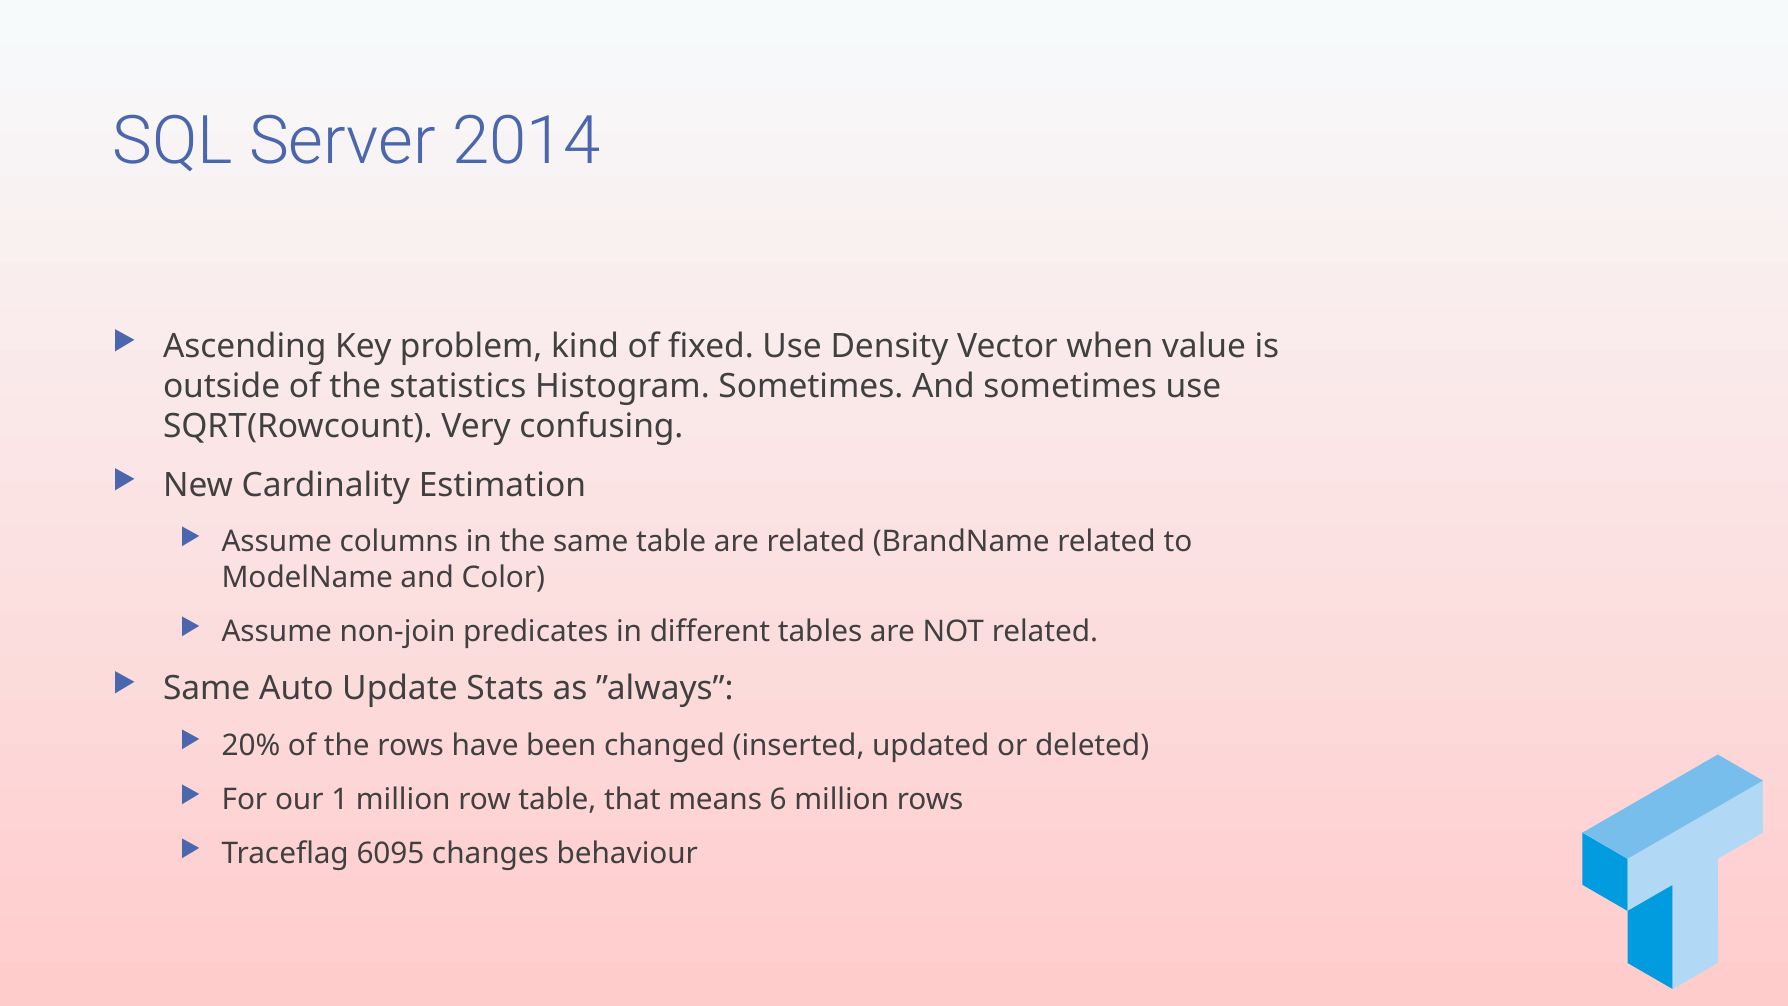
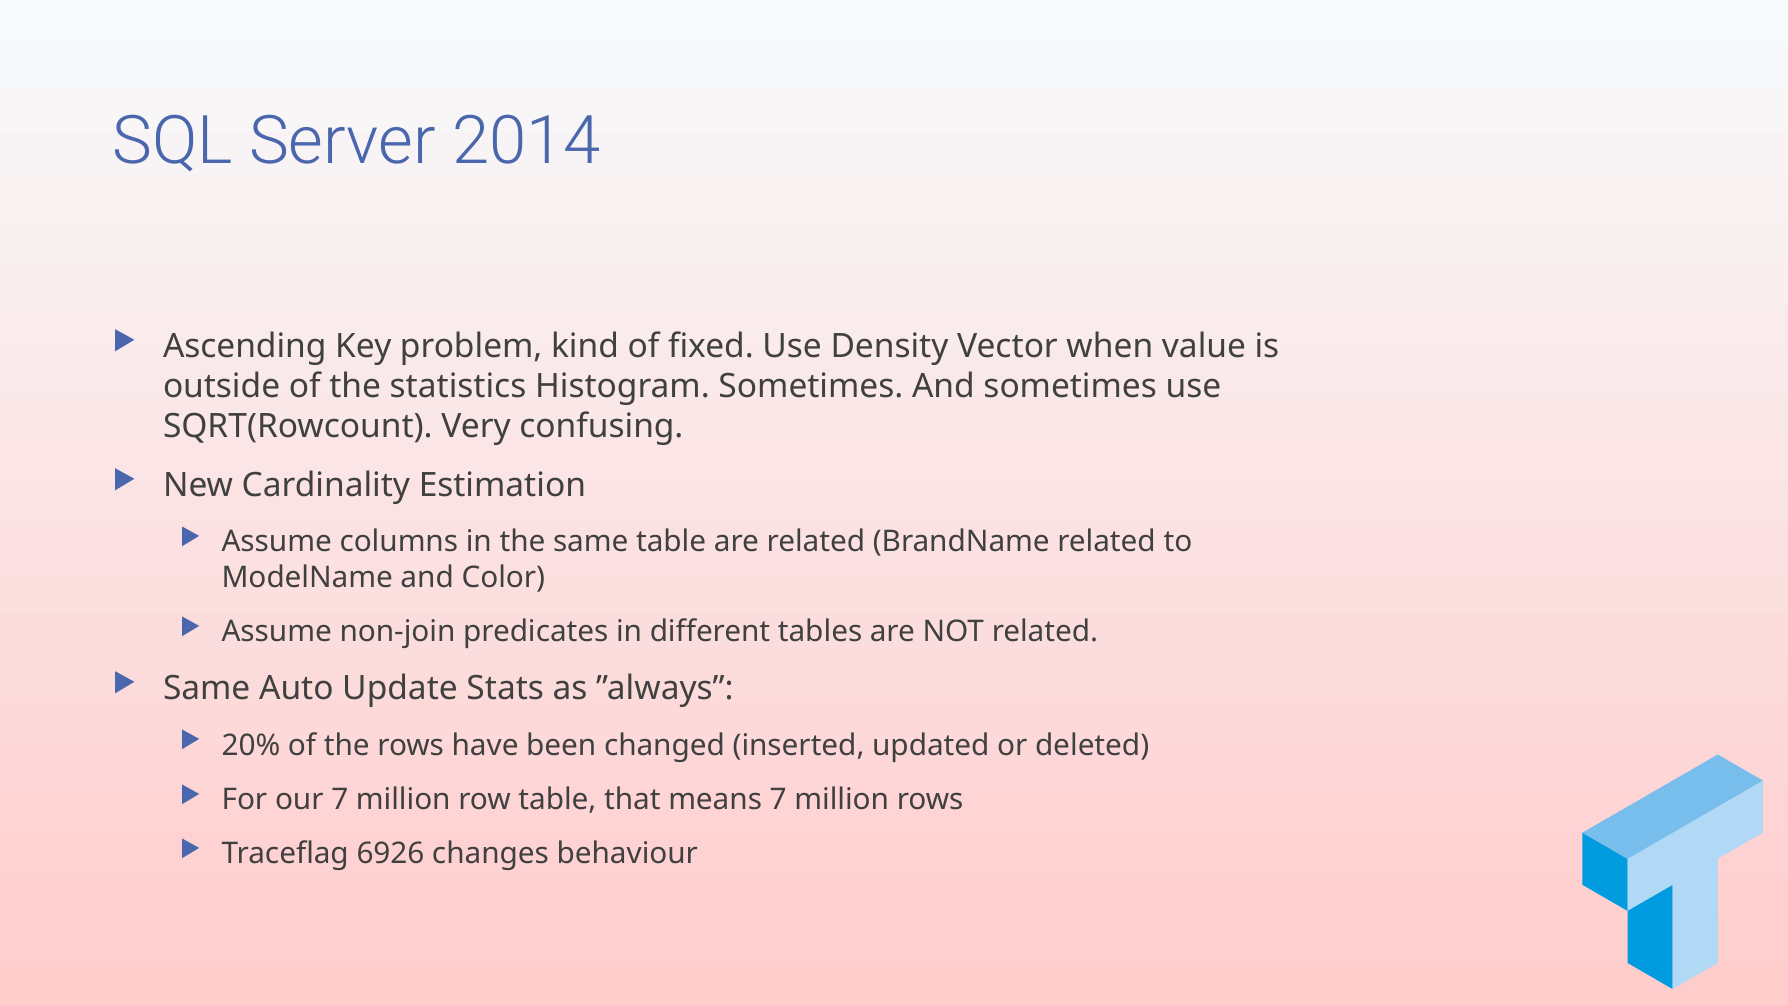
our 1: 1 -> 7
means 6: 6 -> 7
6095: 6095 -> 6926
